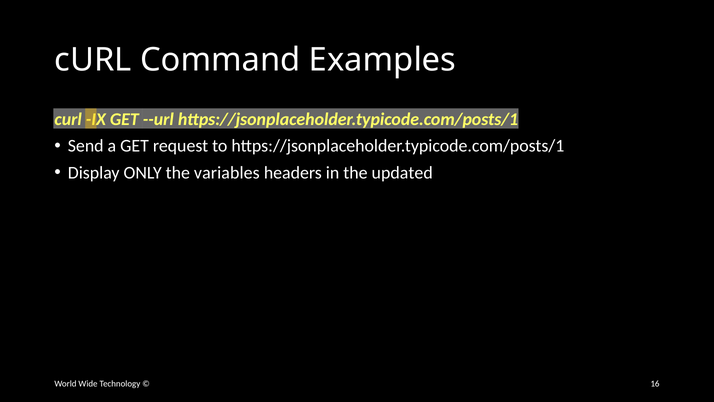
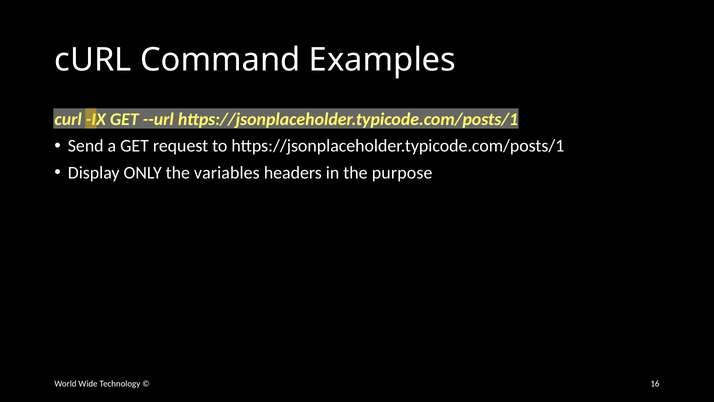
updated: updated -> purpose
